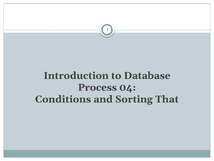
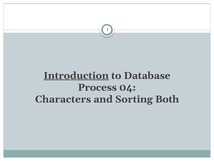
Introduction underline: none -> present
Conditions: Conditions -> Characters
That: That -> Both
